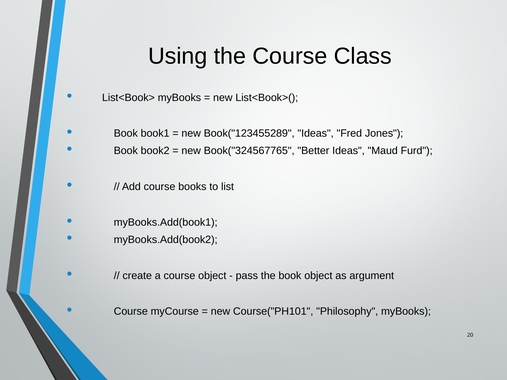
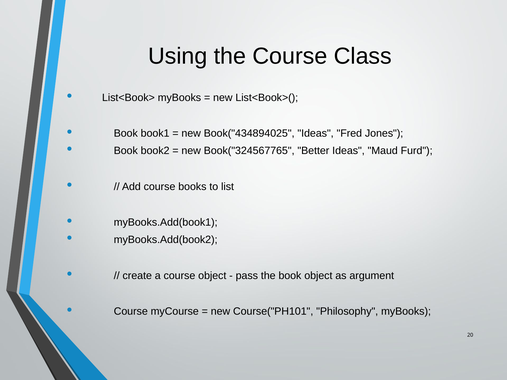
Book("123455289: Book("123455289 -> Book("434894025
